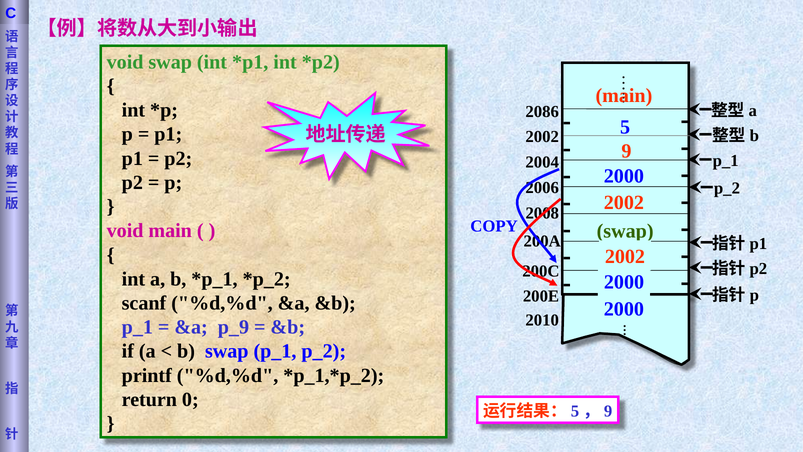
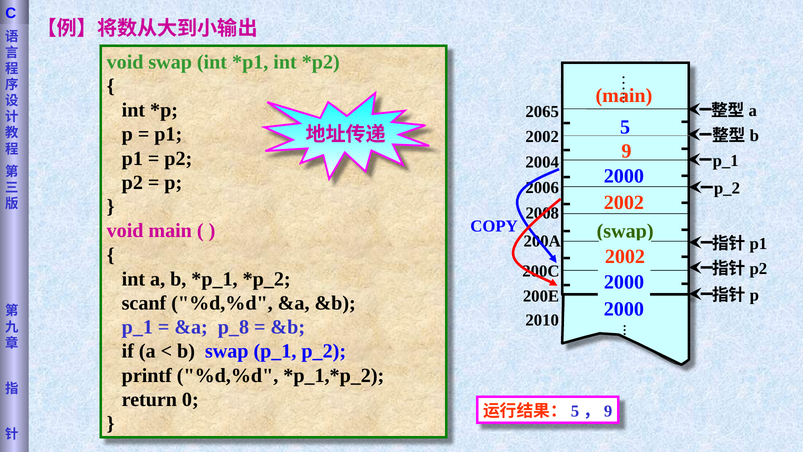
2086: 2086 -> 2065
p_9: p_9 -> p_8
